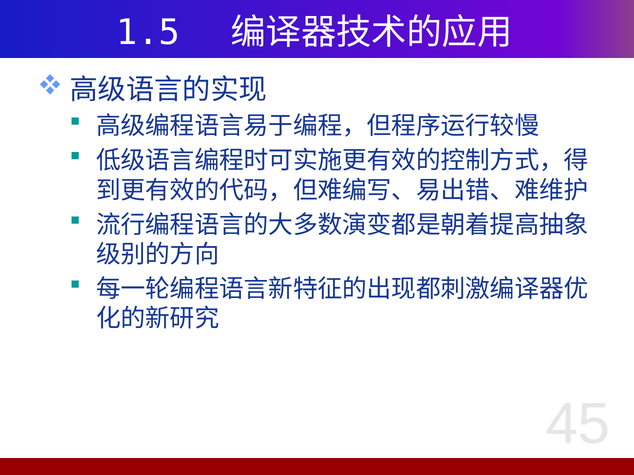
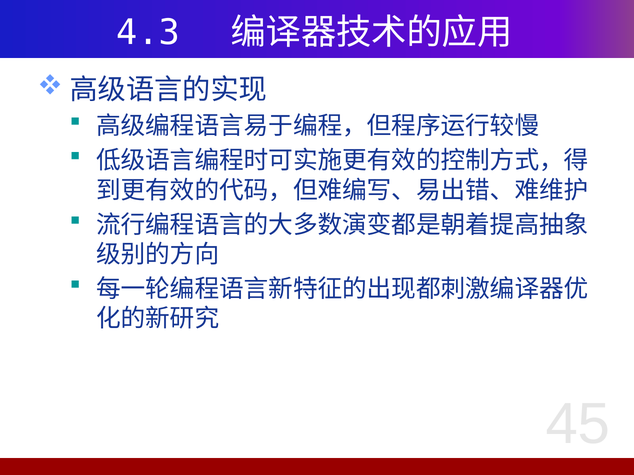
1.5: 1.5 -> 4.3
